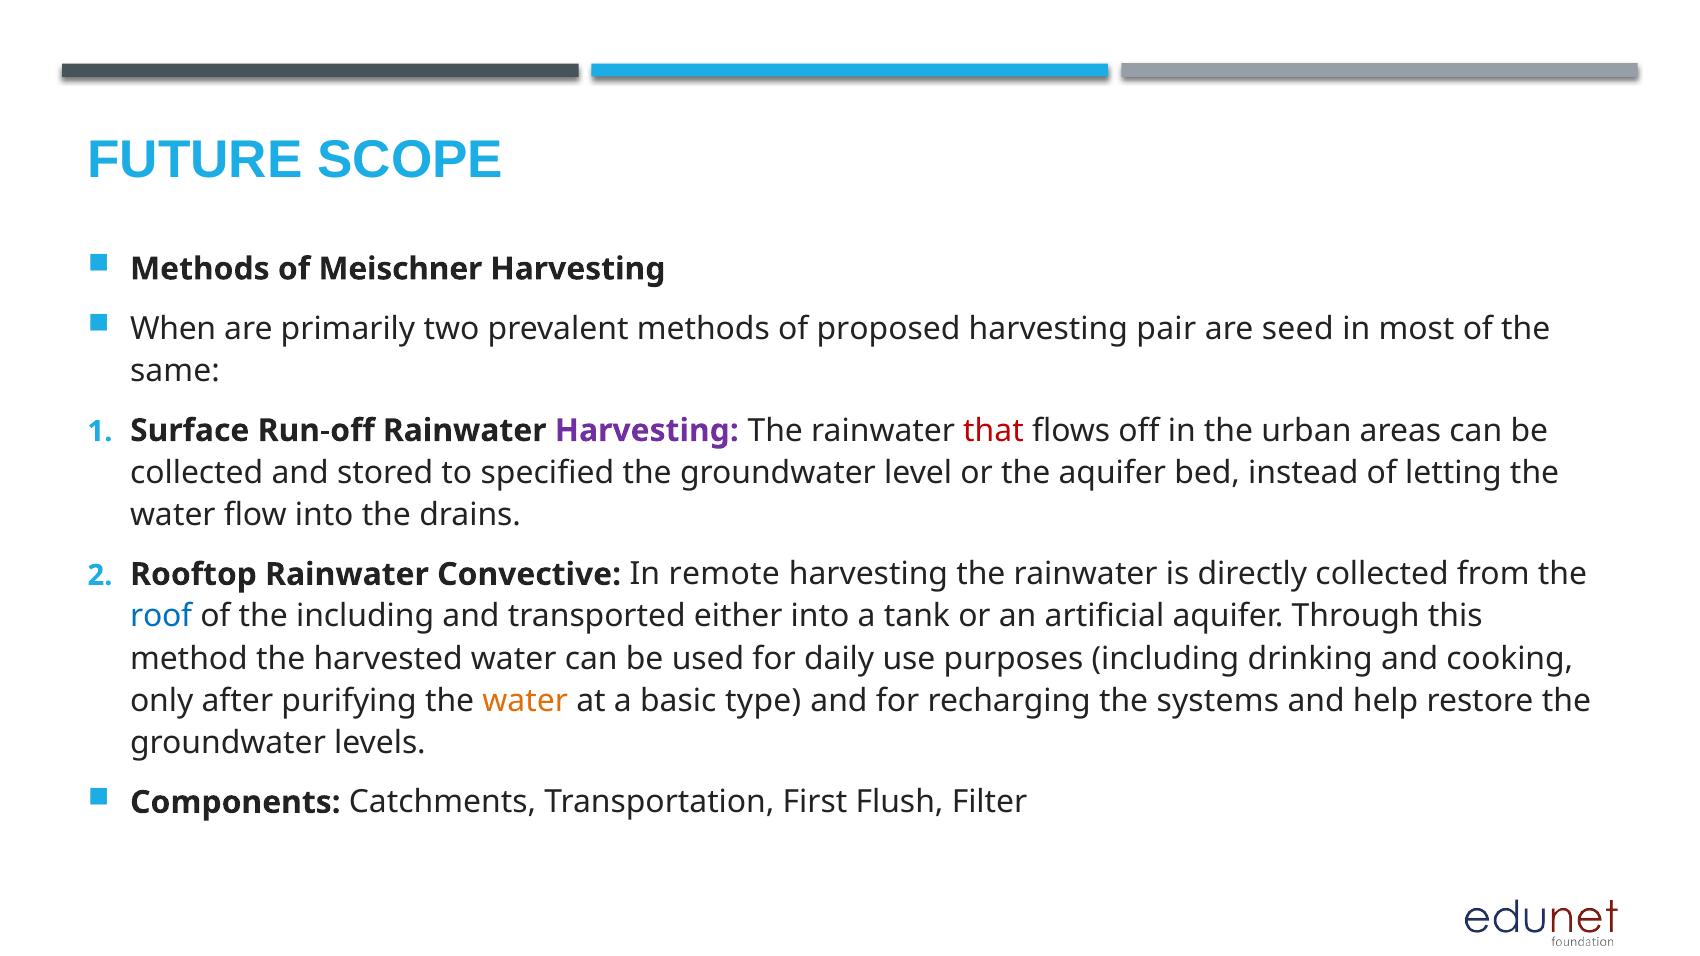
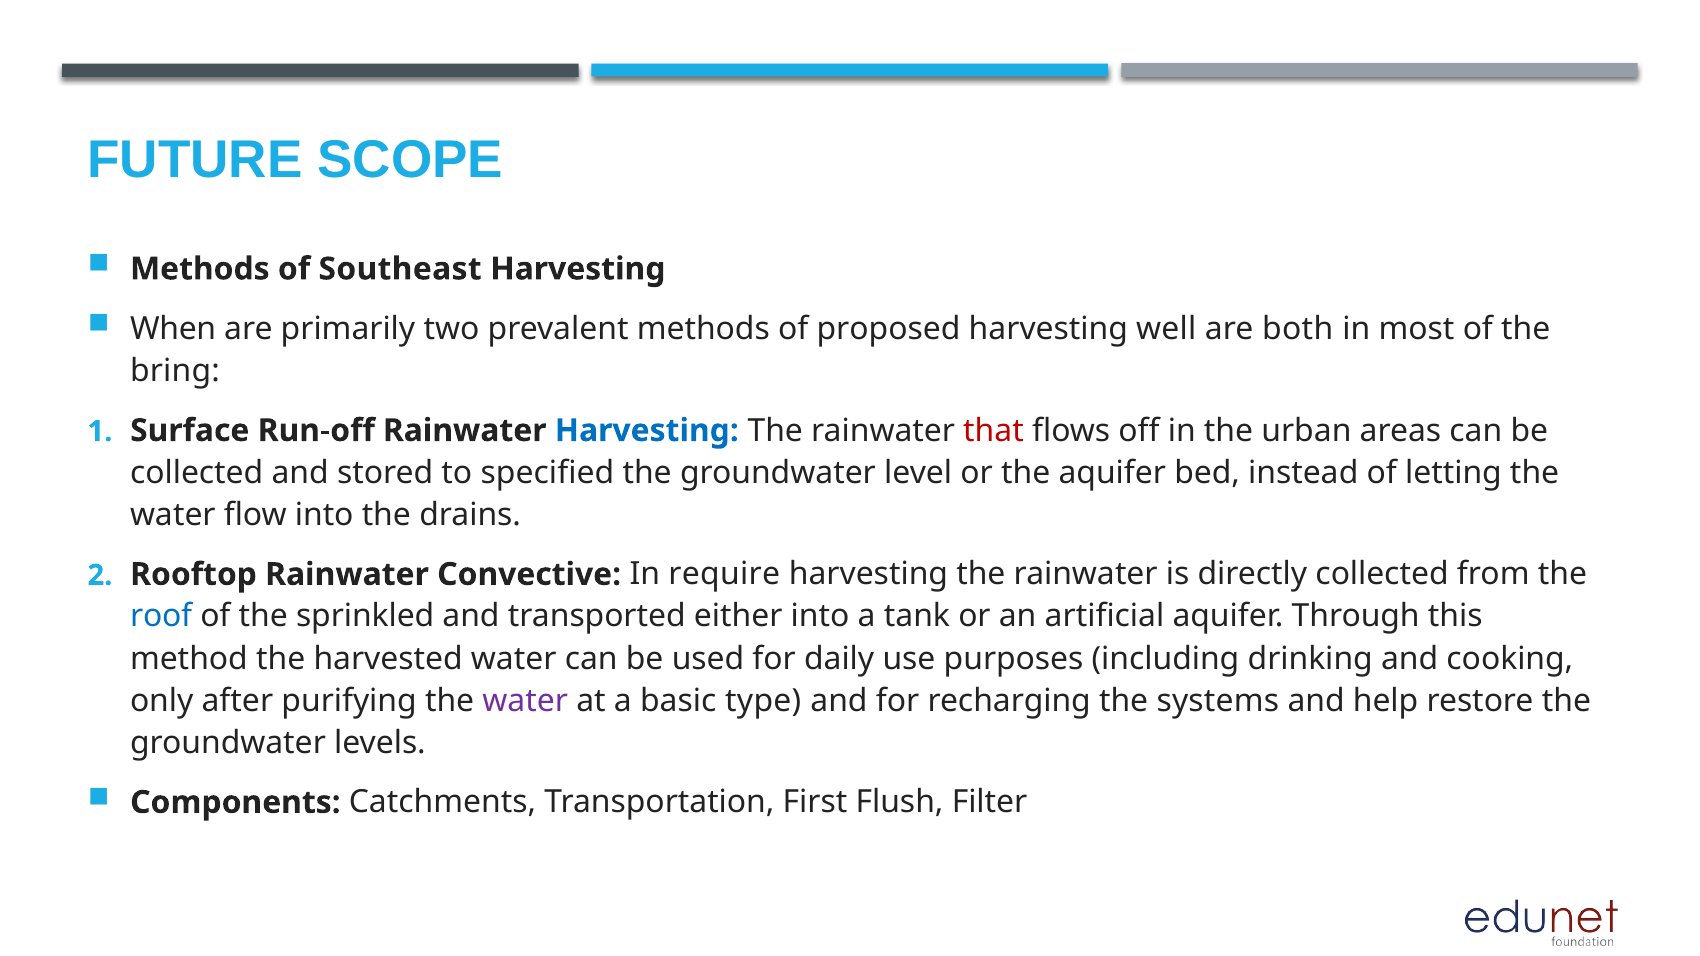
Meischner: Meischner -> Southeast
pair: pair -> well
seed: seed -> both
same: same -> bring
Harvesting at (647, 431) colour: purple -> blue
remote: remote -> require
the including: including -> sprinkled
water at (525, 701) colour: orange -> purple
